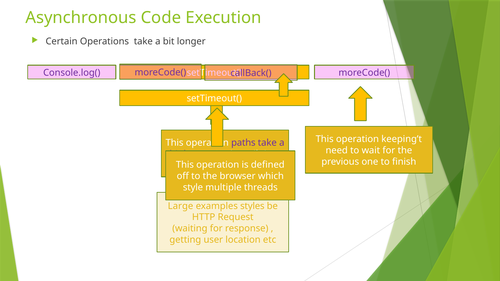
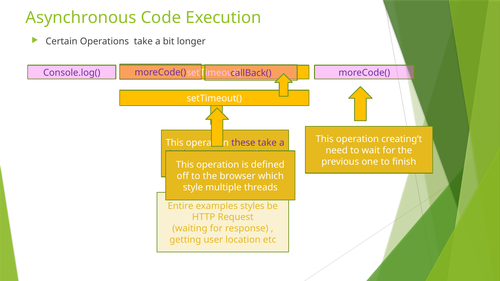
keeping’t: keeping’t -> creating’t
paths: paths -> these
Large: Large -> Entire
